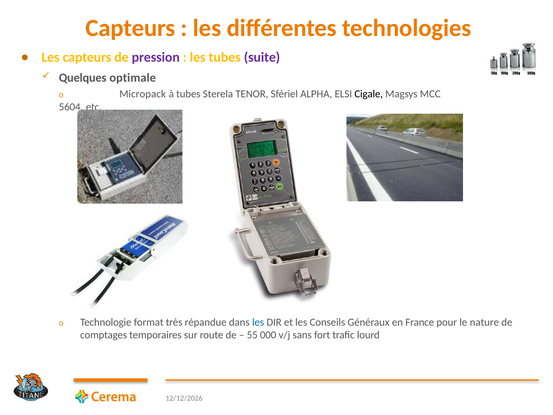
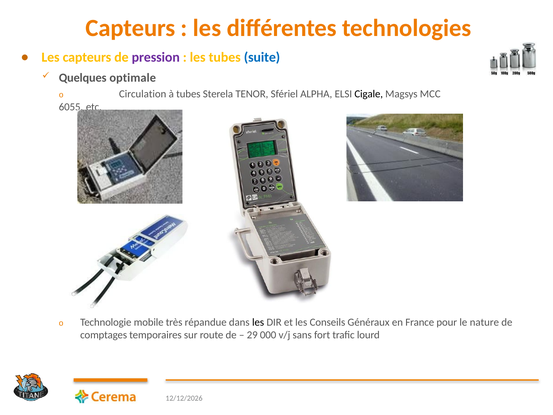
suite colour: purple -> blue
Micropack: Micropack -> Circulation
5604: 5604 -> 6055
format: format -> mobile
les at (258, 322) colour: blue -> black
55: 55 -> 29
